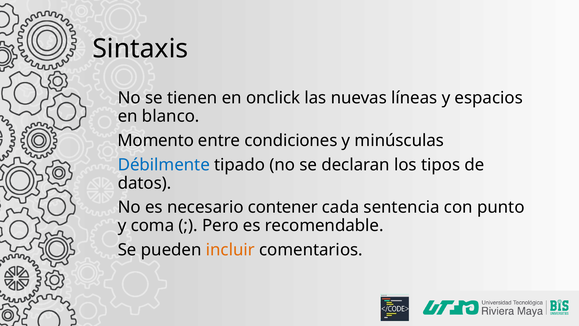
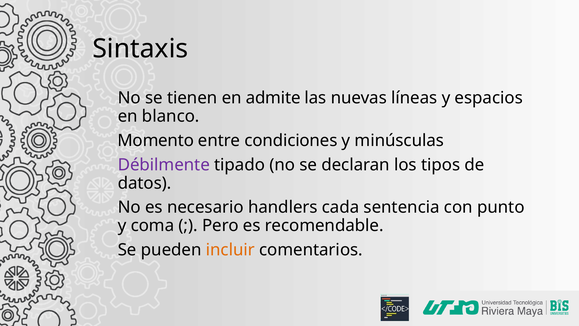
onclick: onclick -> admite
Débilmente colour: blue -> purple
contener: contener -> handlers
